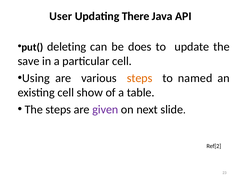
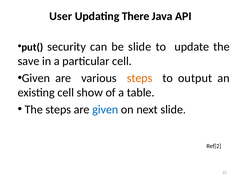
deleting: deleting -> security
be does: does -> slide
Using at (36, 78): Using -> Given
named: named -> output
given at (105, 109) colour: purple -> blue
